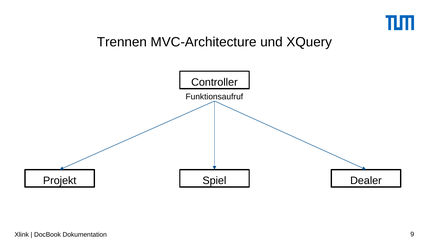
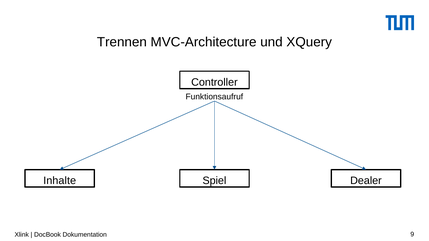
Projekt: Projekt -> Inhalte
